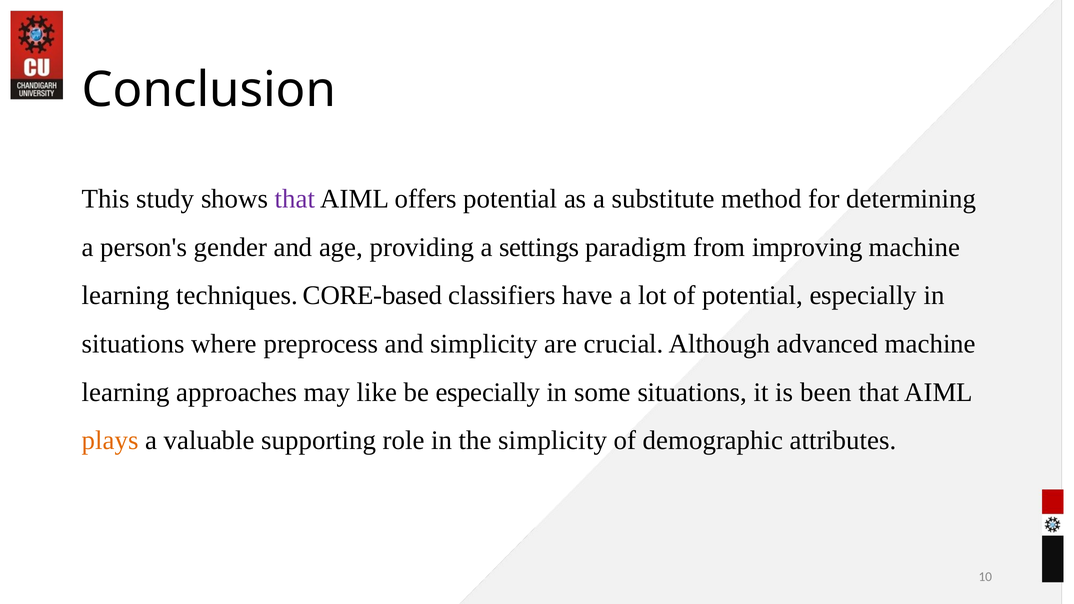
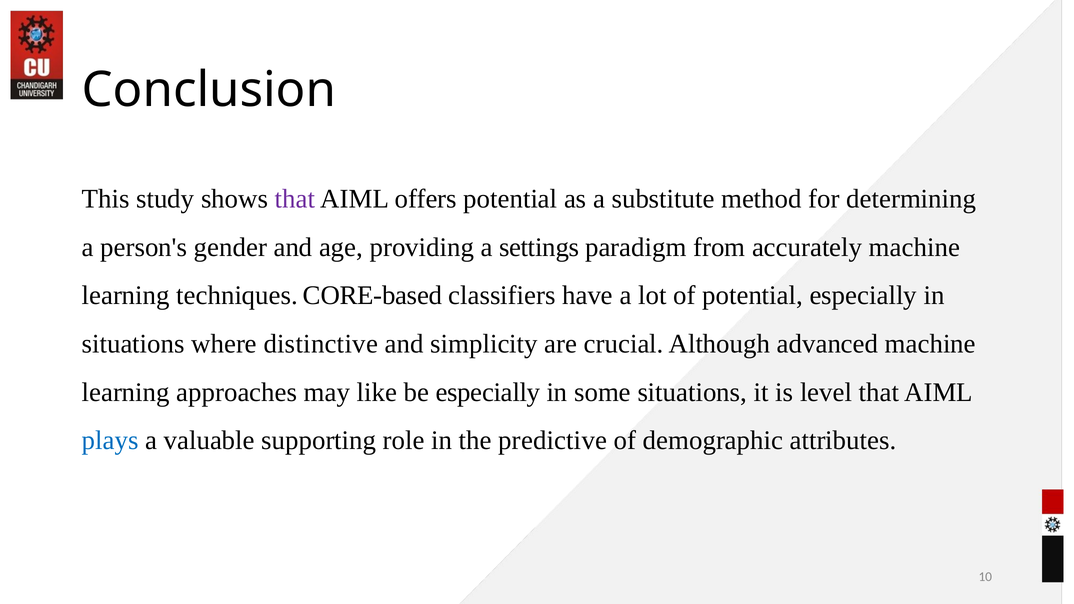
improving: improving -> accurately
preprocess: preprocess -> distinctive
been: been -> level
plays colour: orange -> blue
the simplicity: simplicity -> predictive
